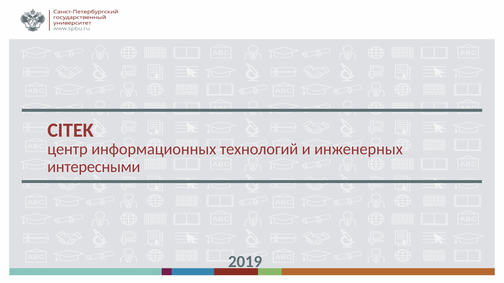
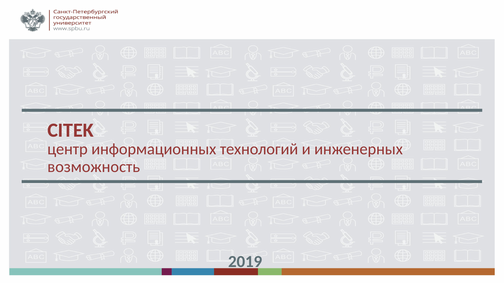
интересными: интересными -> возможность
